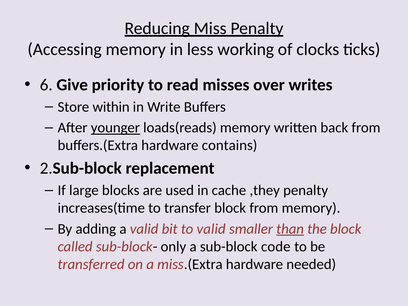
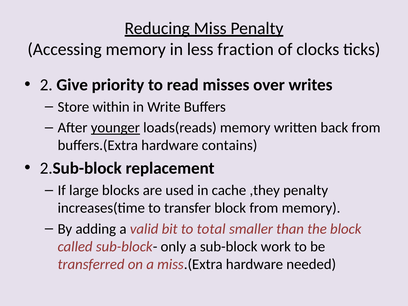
working: working -> fraction
6: 6 -> 2
to valid: valid -> total
than underline: present -> none
code: code -> work
